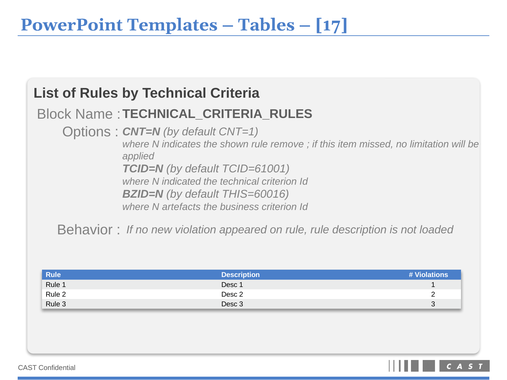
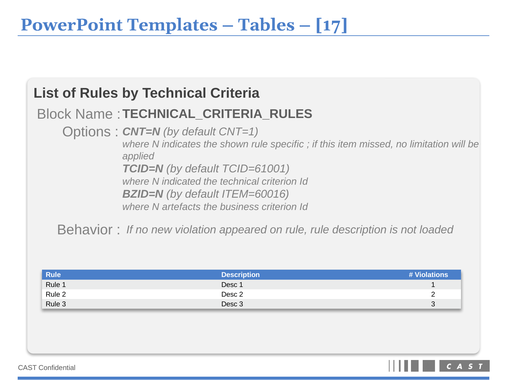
remove: remove -> specific
THIS=60016: THIS=60016 -> ITEM=60016
